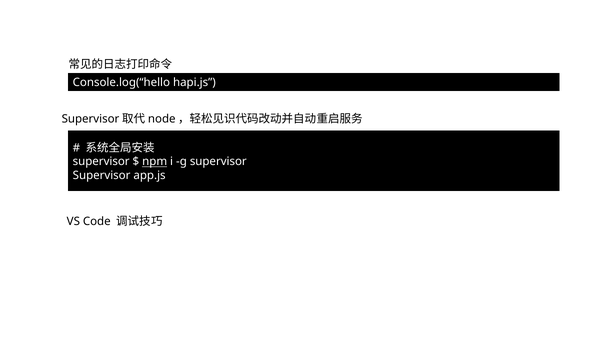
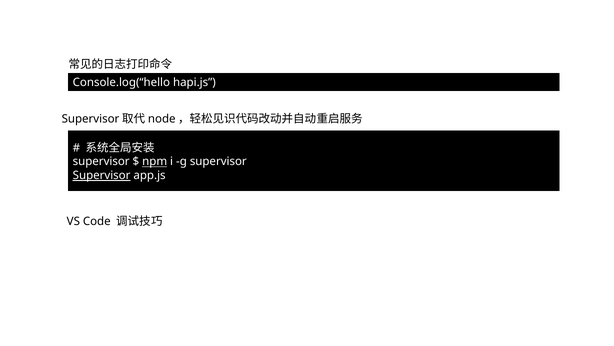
Supervisor at (102, 175) underline: none -> present
